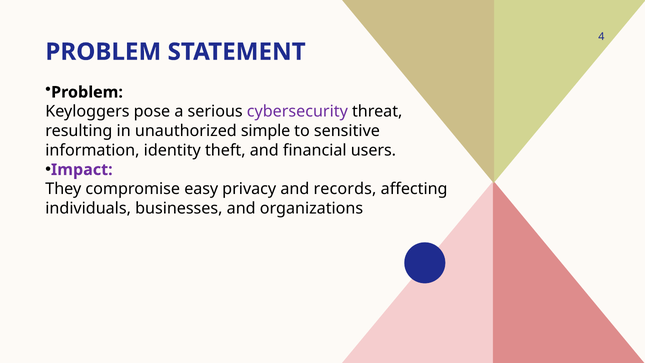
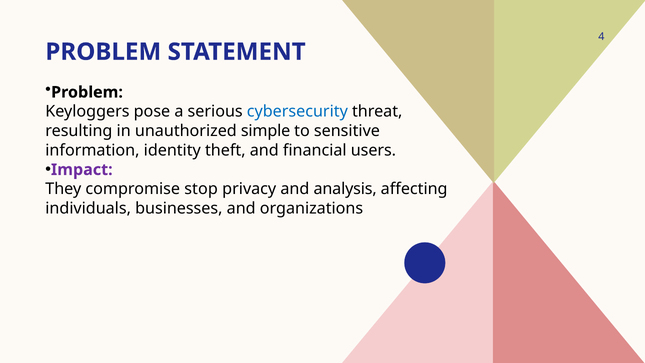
cybersecurity colour: purple -> blue
easy: easy -> stop
records: records -> analysis
